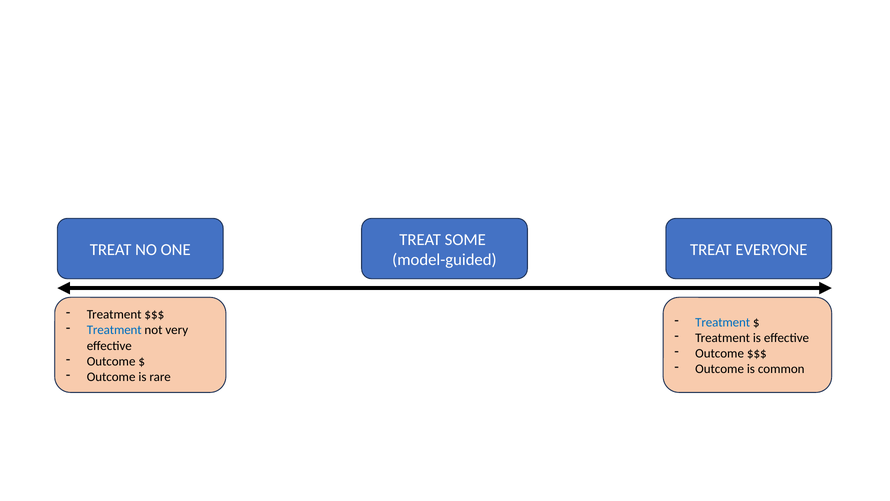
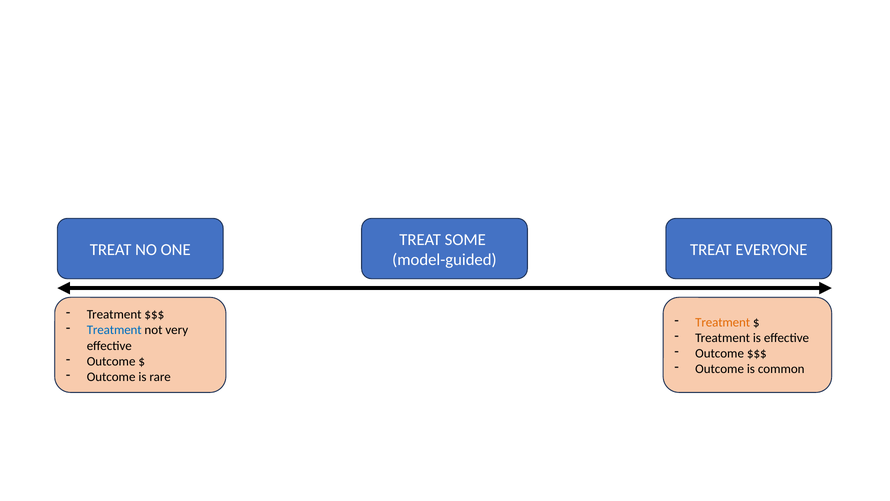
Treatment at (723, 322) colour: blue -> orange
